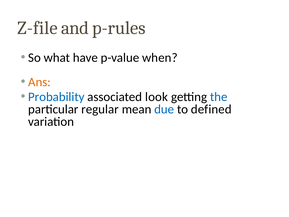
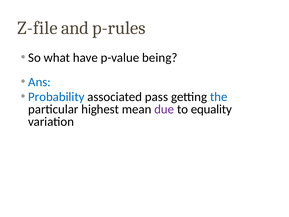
when: when -> being
Ans colour: orange -> blue
look: look -> pass
regular: regular -> highest
due colour: blue -> purple
defined: defined -> equality
